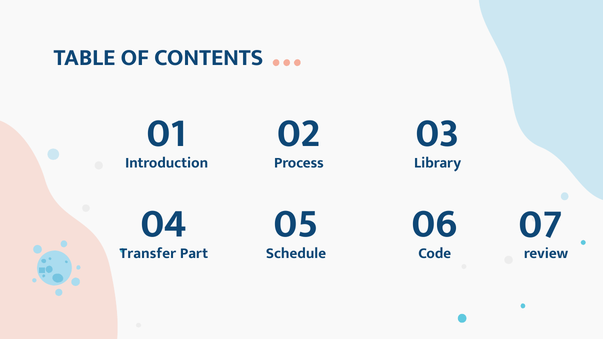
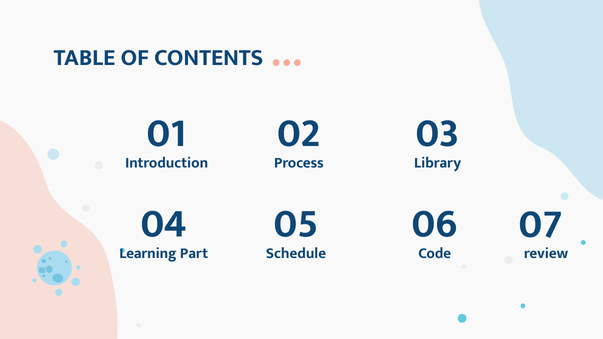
Transfer: Transfer -> Learning
